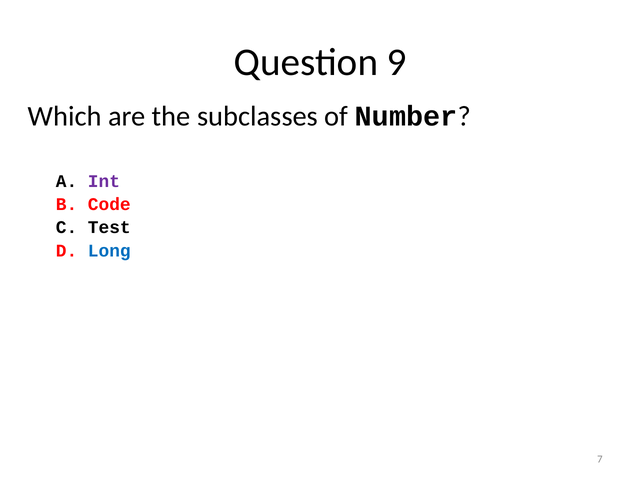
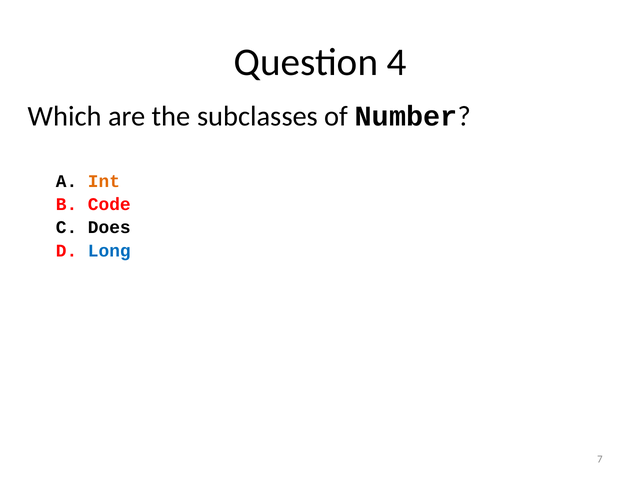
9: 9 -> 4
Int colour: purple -> orange
Test: Test -> Does
